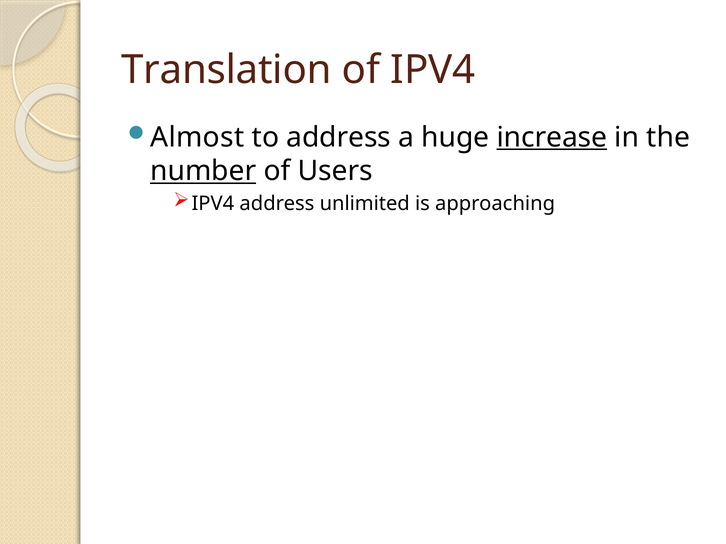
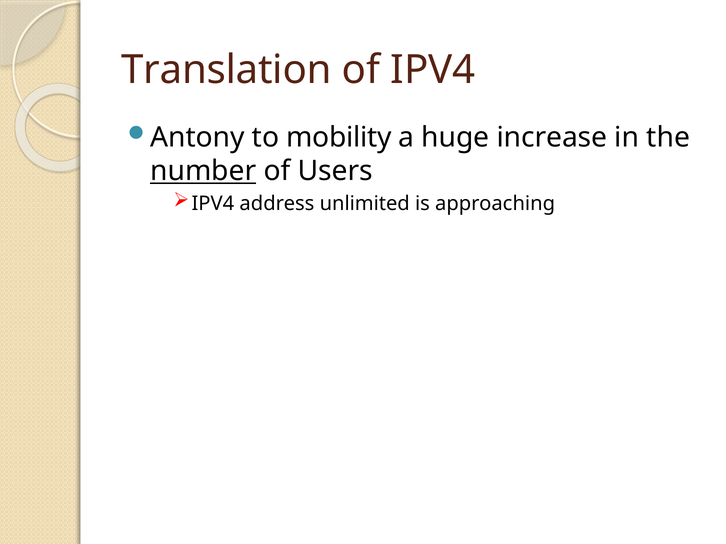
Almost: Almost -> Antony
to address: address -> mobility
increase underline: present -> none
